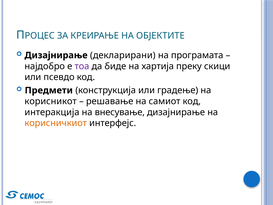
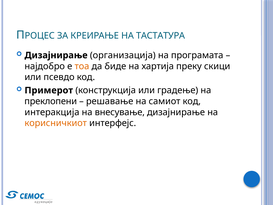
ОБЈЕКТИТЕ: ОБЈЕКТИТЕ -> ТАСТАТУРА
декларирани: декларирани -> организација
тоа colour: purple -> orange
Предмети: Предмети -> Примерот
корисникот: корисникот -> преклопени
